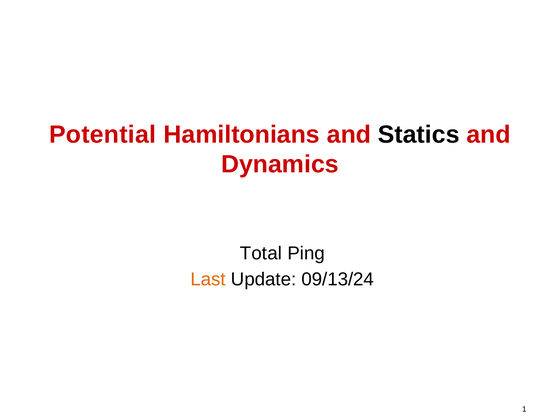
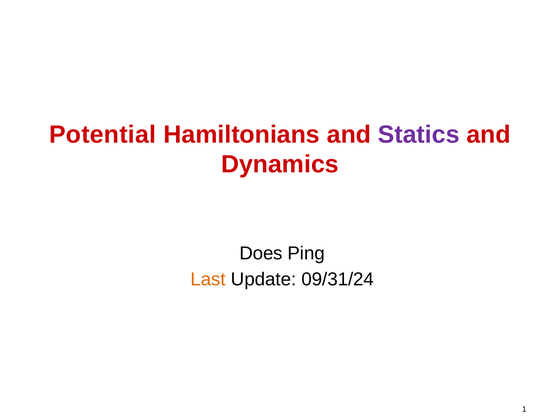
Statics colour: black -> purple
Total: Total -> Does
09/13/24: 09/13/24 -> 09/31/24
